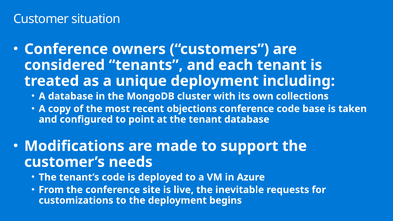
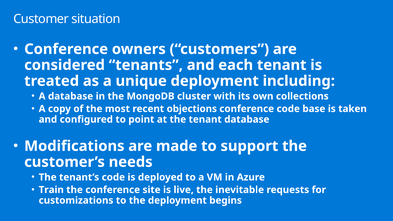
From: From -> Train
